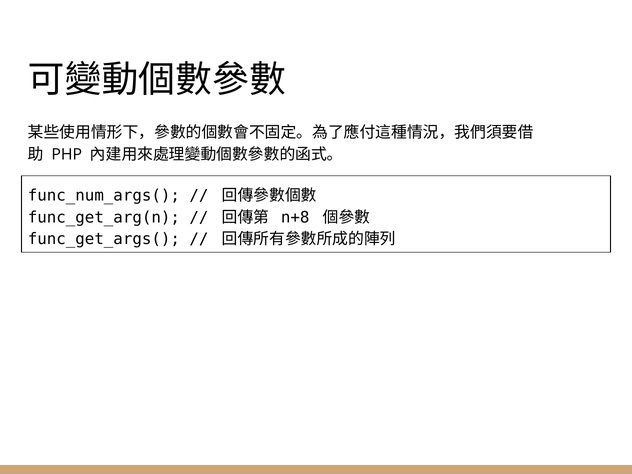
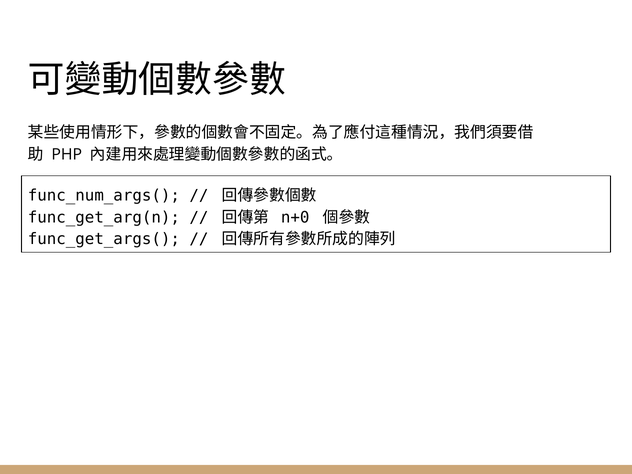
n+8: n+8 -> n+0
